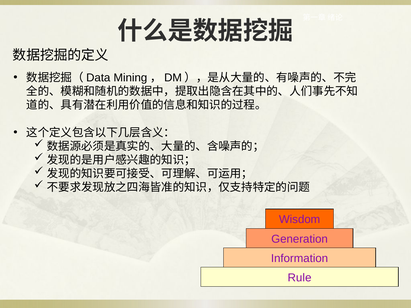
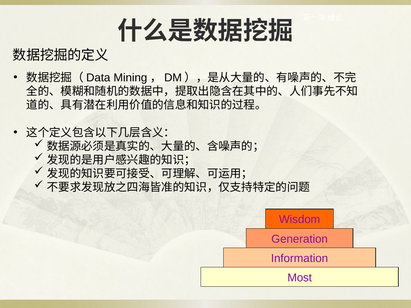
Rule: Rule -> Most
